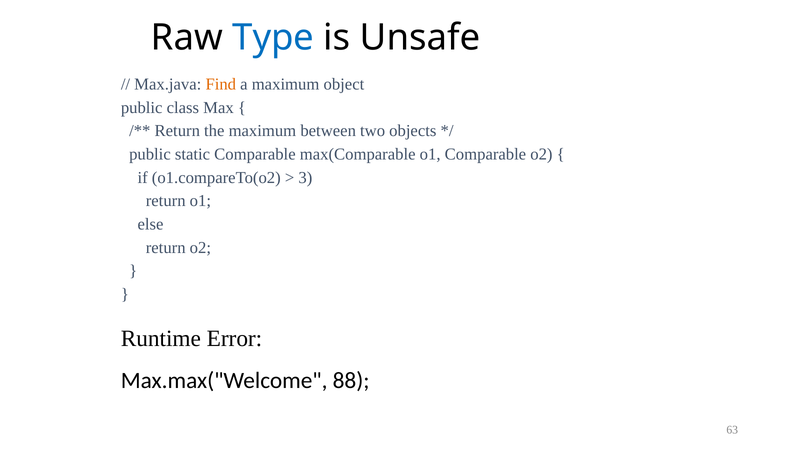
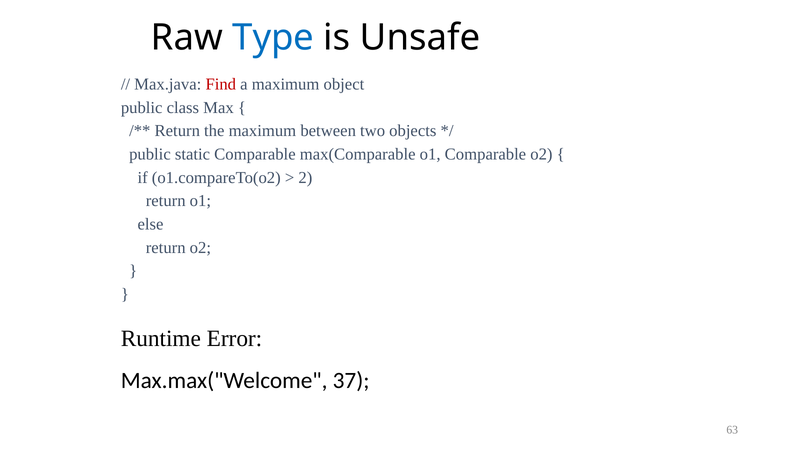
Find colour: orange -> red
3: 3 -> 2
88: 88 -> 37
